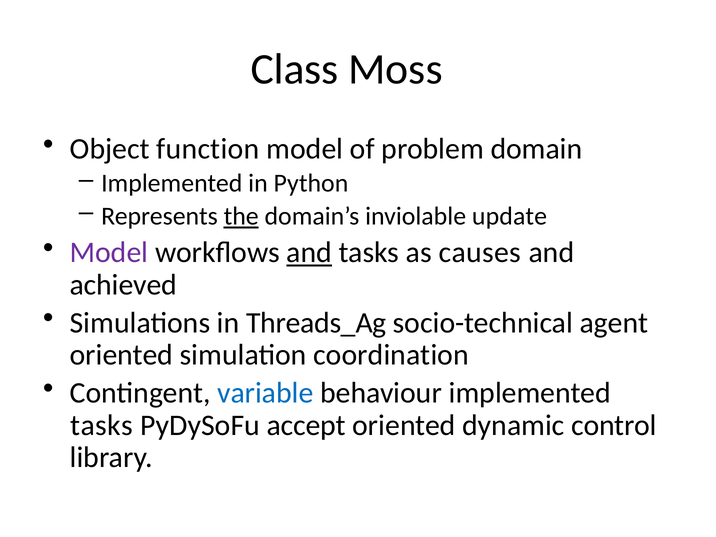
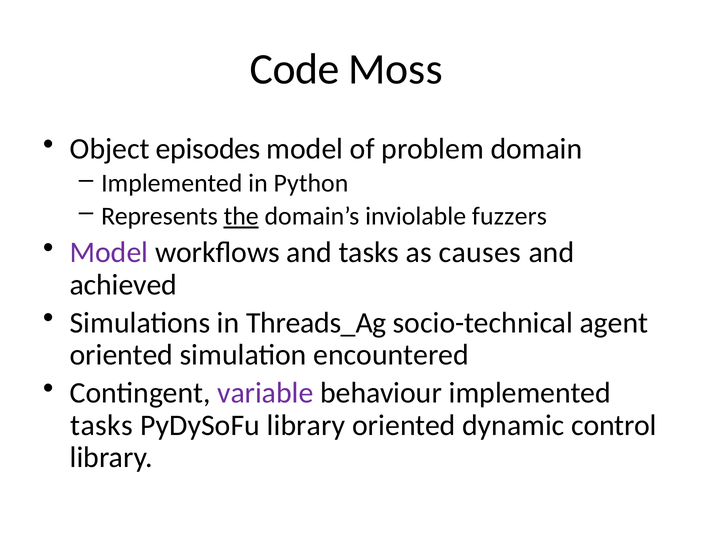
Class: Class -> Code
function: function -> episodes
update: update -> fuzzers
and at (309, 253) underline: present -> none
coordination: coordination -> encountered
variable colour: blue -> purple
PyDySoFu accept: accept -> library
